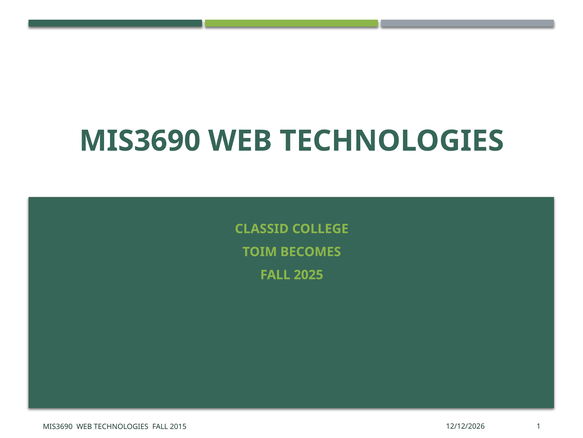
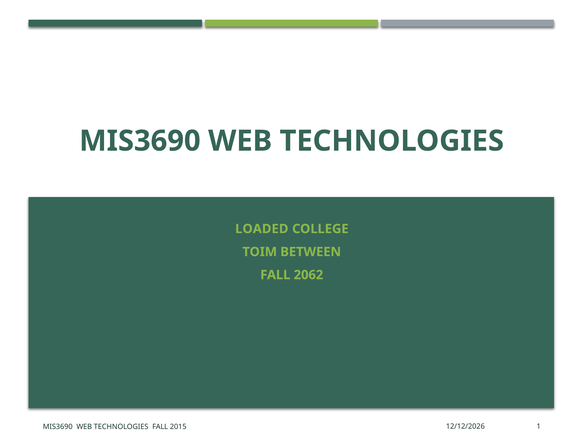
CLASSID: CLASSID -> LOADED
BECOMES: BECOMES -> BETWEEN
2025: 2025 -> 2062
